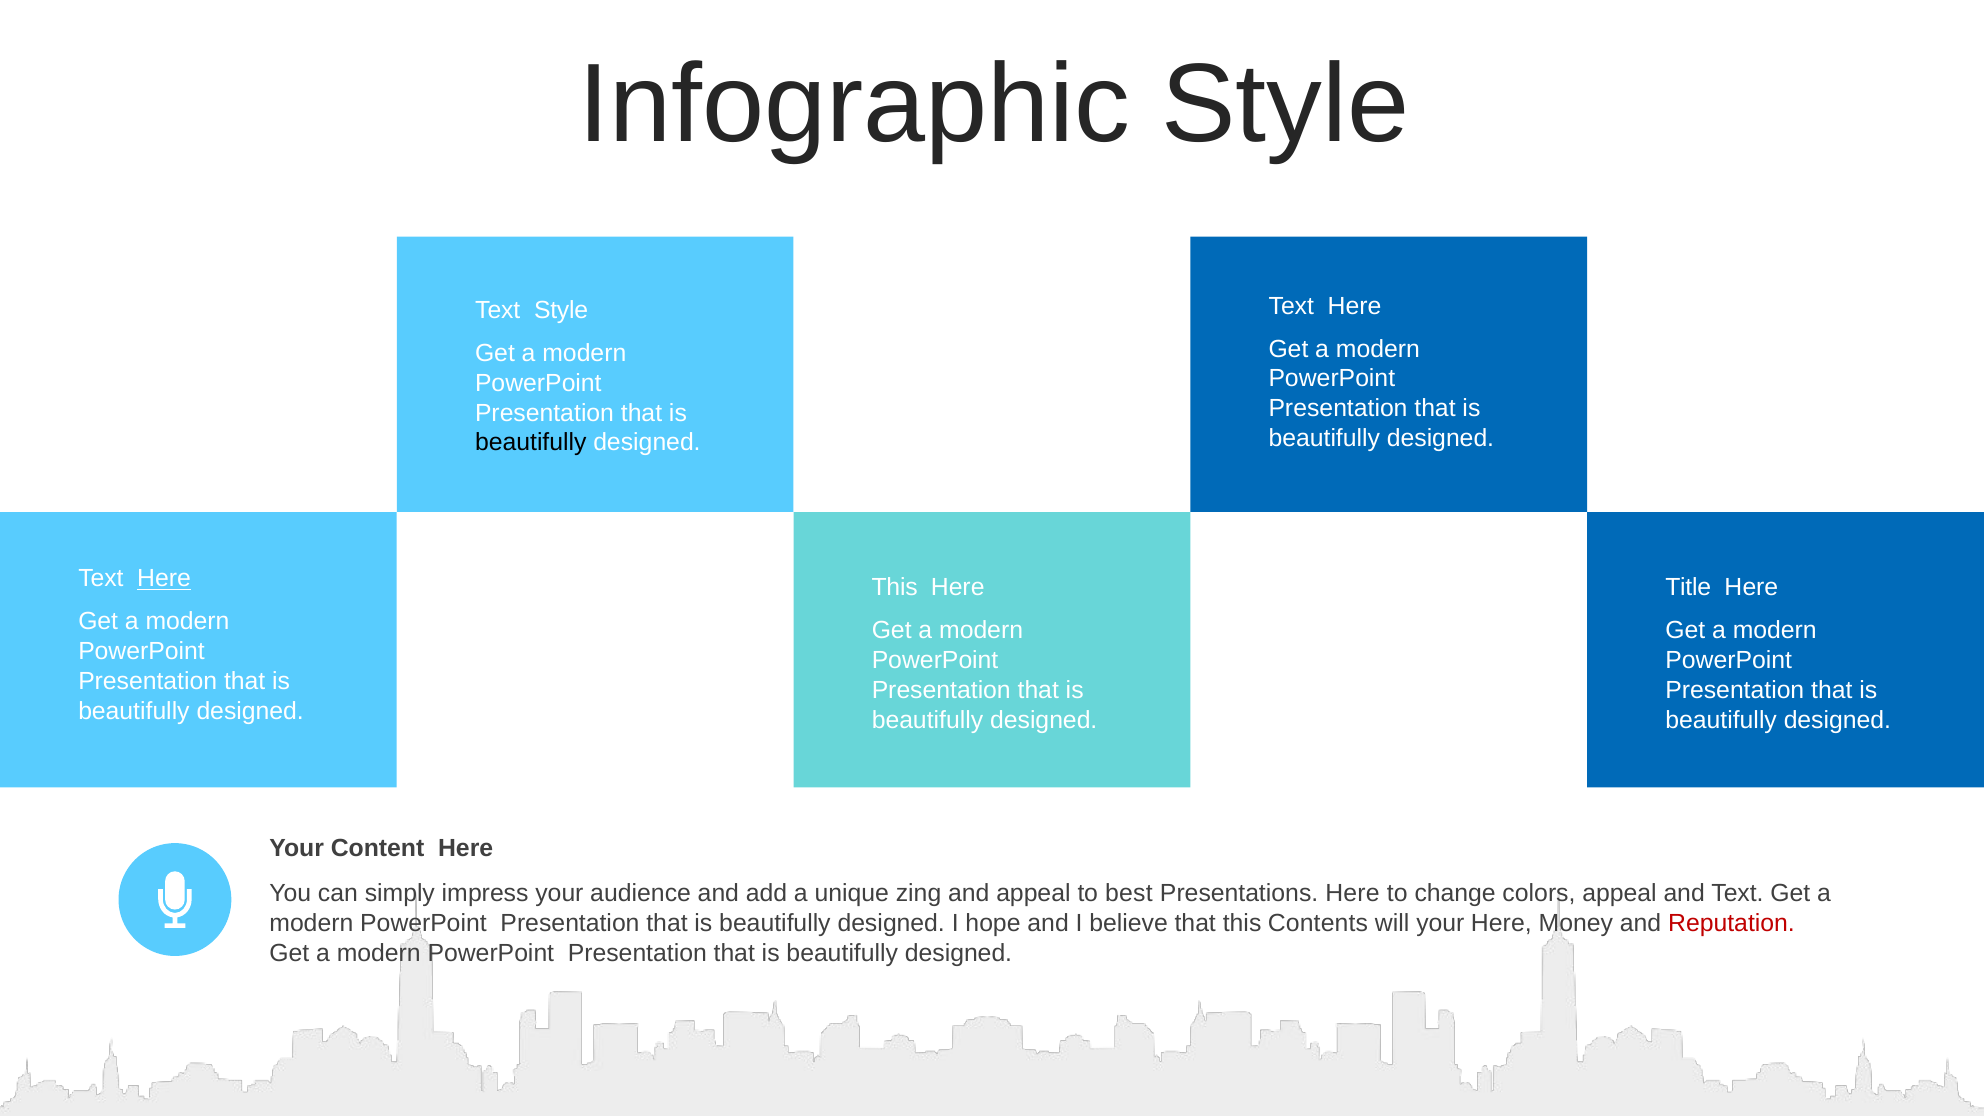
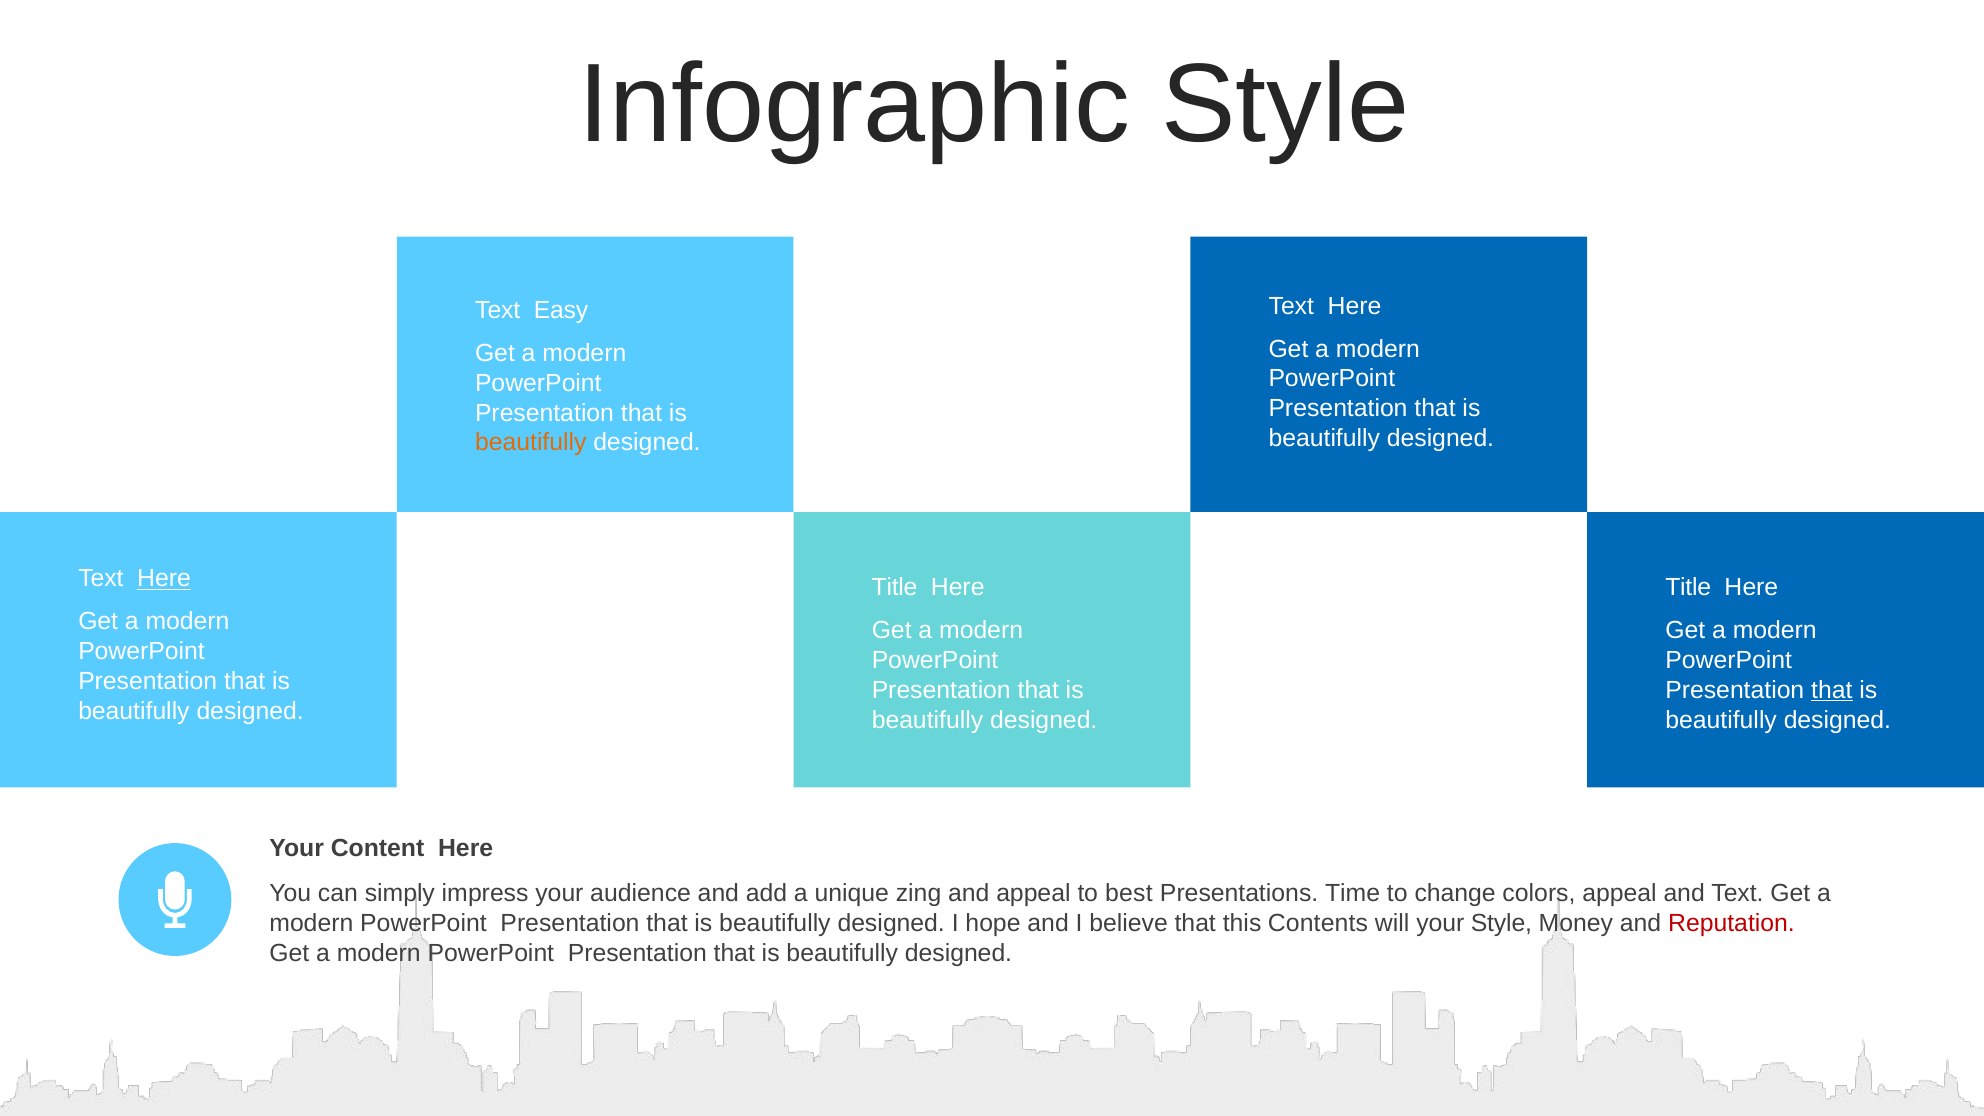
Text Style: Style -> Easy
beautifully at (531, 443) colour: black -> orange
This at (895, 588): This -> Title
that at (1832, 690) underline: none -> present
Presentations Here: Here -> Time
your Here: Here -> Style
